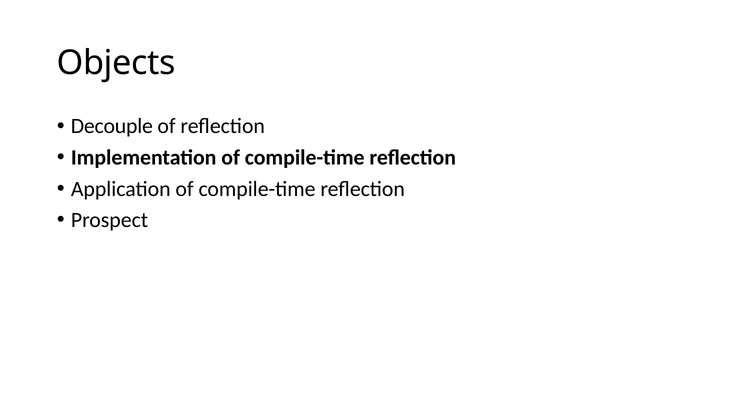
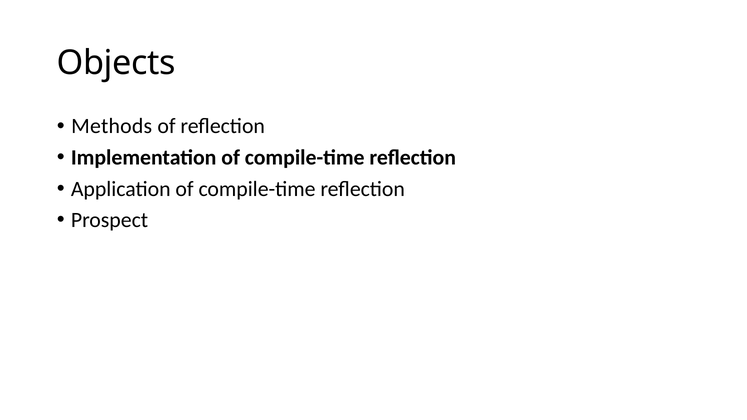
Decouple: Decouple -> Methods
